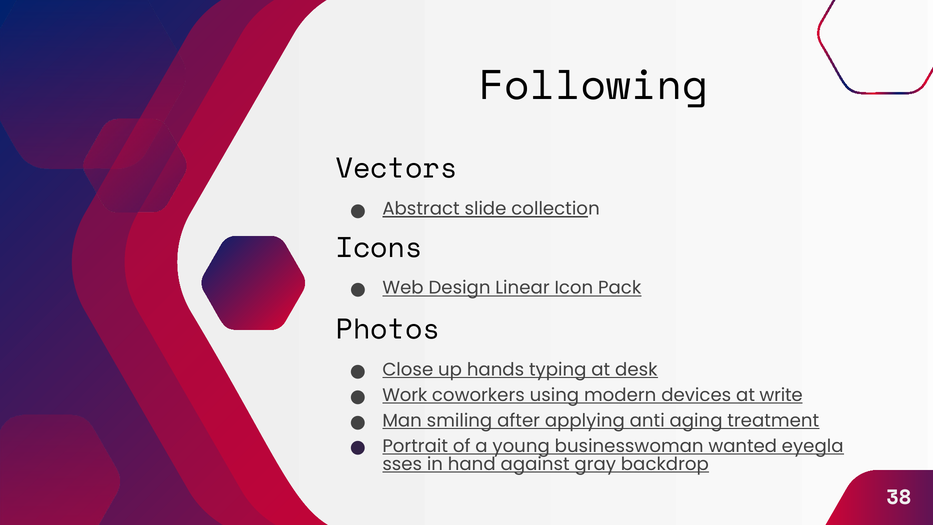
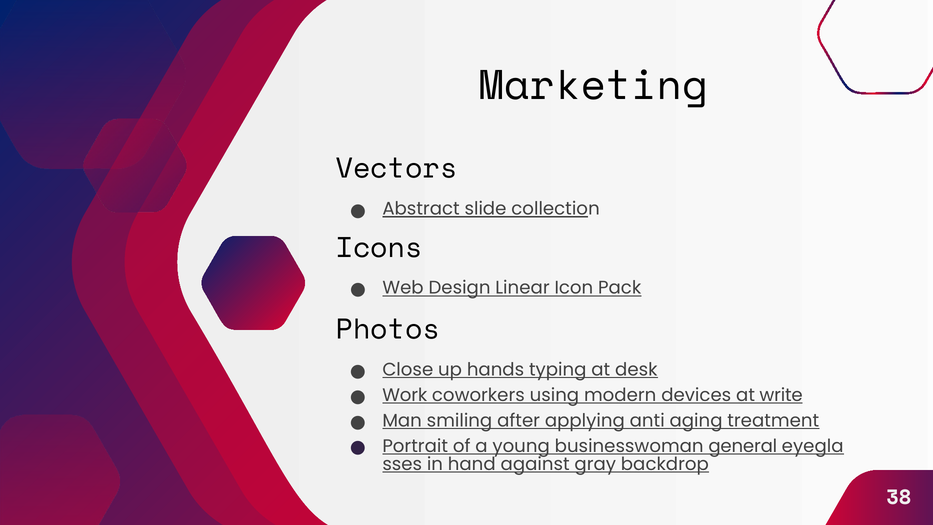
Following: Following -> Marketing
wanted: wanted -> general
